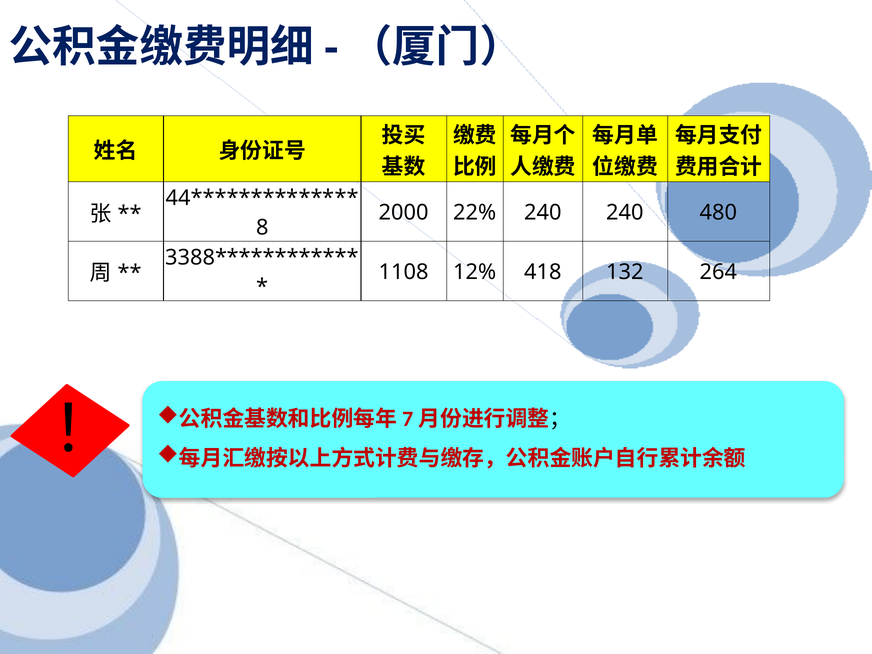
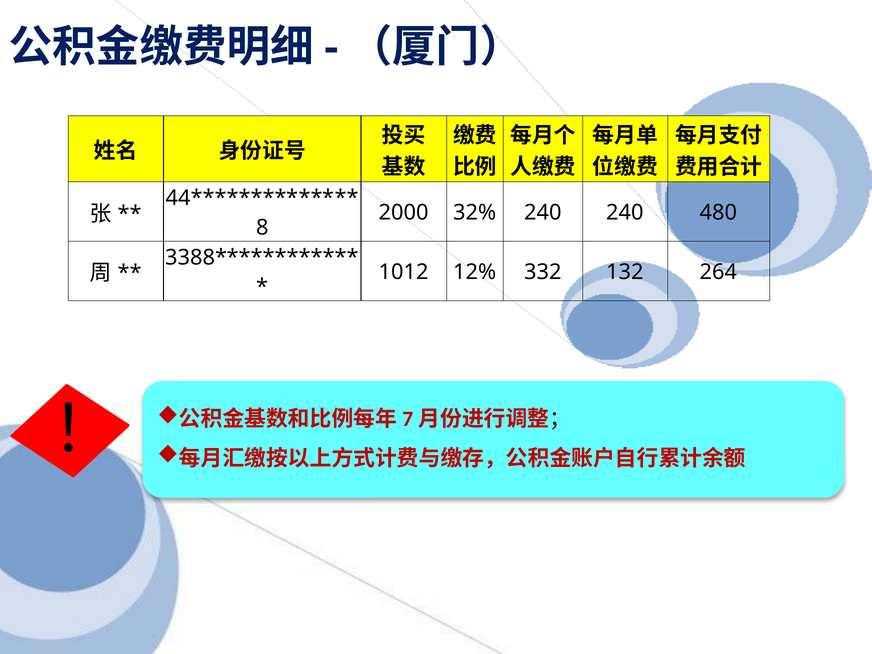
22%: 22% -> 32%
1108: 1108 -> 1012
418: 418 -> 332
